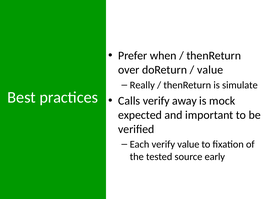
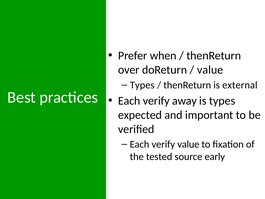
Really at (142, 85): Really -> Types
simulate: simulate -> external
Calls at (129, 101): Calls -> Each
is mock: mock -> types
